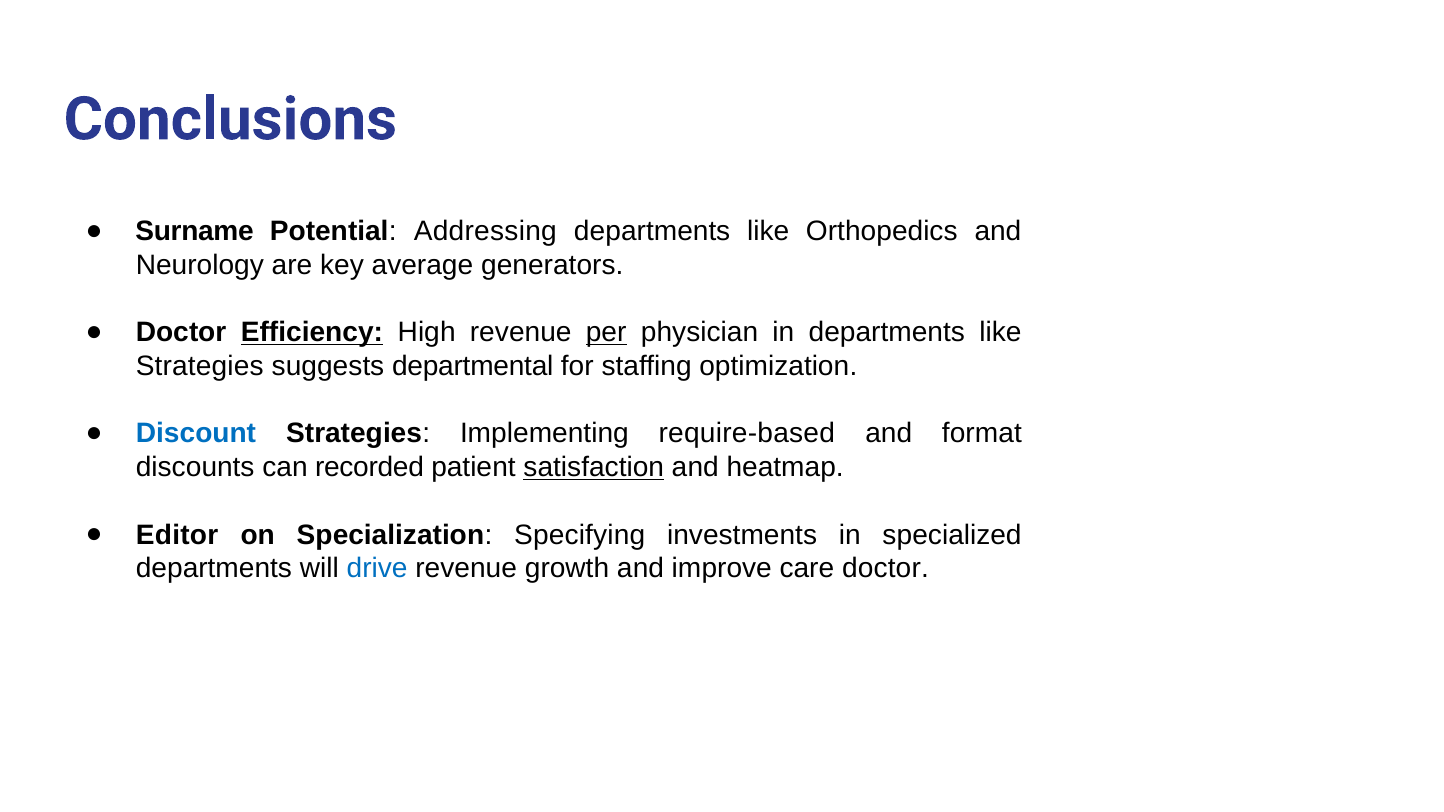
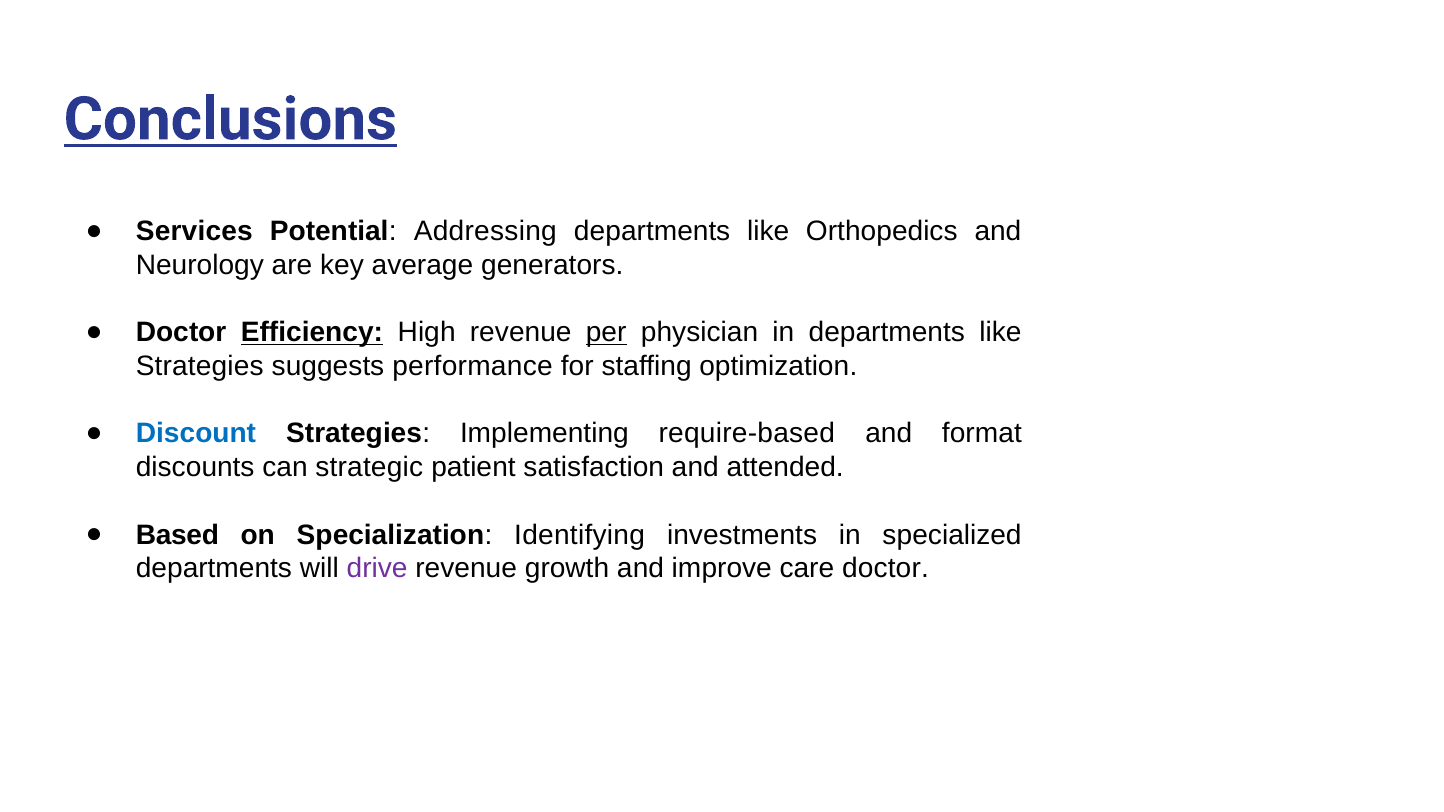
Conclusions underline: none -> present
Surname: Surname -> Services
departmental: departmental -> performance
recorded: recorded -> strategic
satisfaction underline: present -> none
heatmap: heatmap -> attended
Editor: Editor -> Based
Specifying: Specifying -> Identifying
drive colour: blue -> purple
